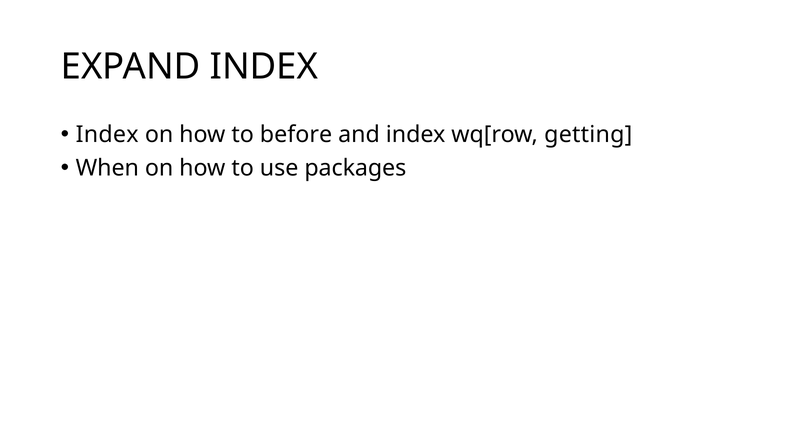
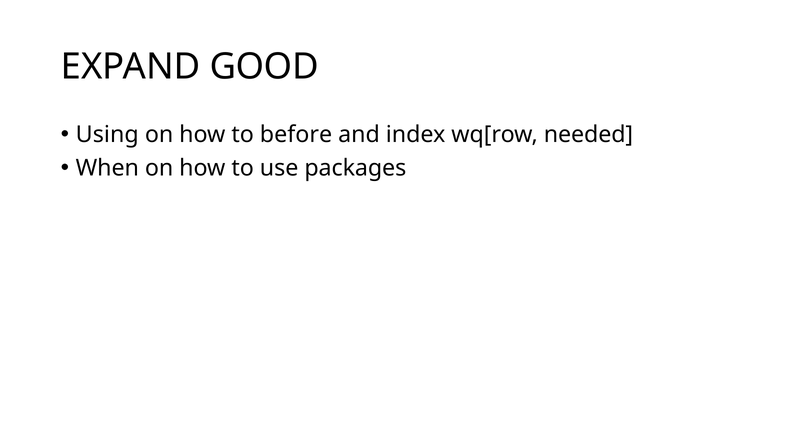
EXPAND INDEX: INDEX -> GOOD
Index at (107, 135): Index -> Using
getting: getting -> needed
